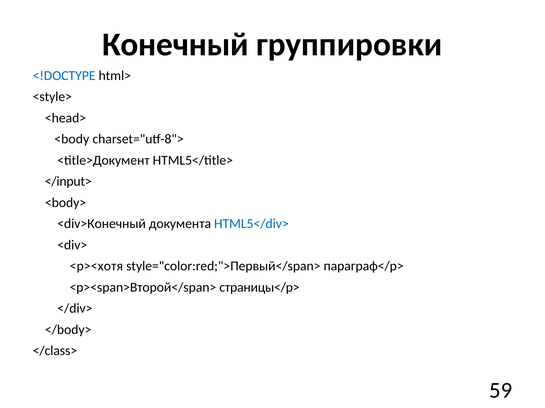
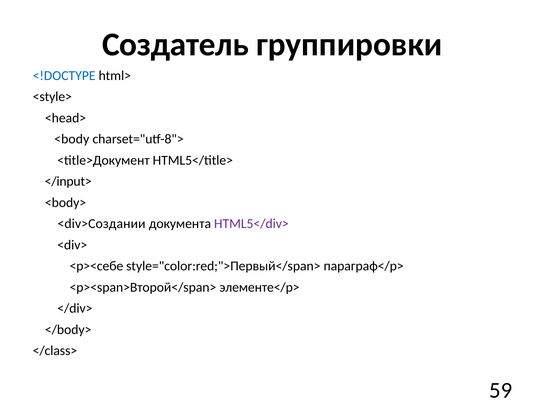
Конечный: Конечный -> Создатель
<div>Конечный: <div>Конечный -> <div>Создании
HTML5</div> colour: blue -> purple
<p><хотя: <p><хотя -> <p><себе
страницы</p>: страницы</p> -> элементе</p>
